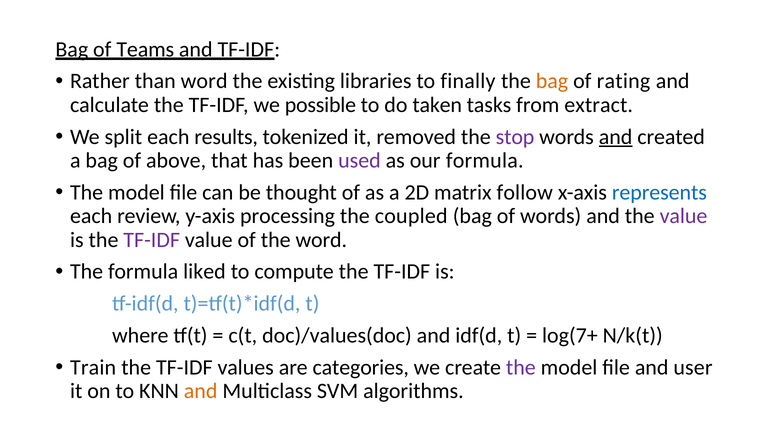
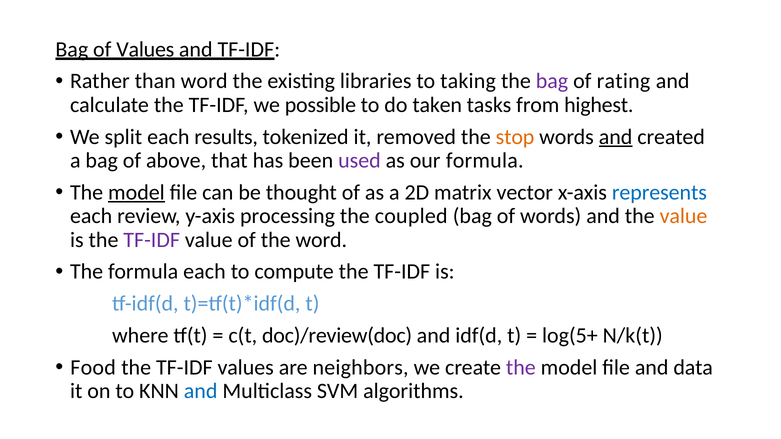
of Teams: Teams -> Values
finally: finally -> taking
bag at (552, 81) colour: orange -> purple
extract: extract -> highest
stop colour: purple -> orange
model at (136, 193) underline: none -> present
follow: follow -> vector
value at (683, 216) colour: purple -> orange
formula liked: liked -> each
doc)/values(doc: doc)/values(doc -> doc)/review(doc
log(7+: log(7+ -> log(5+
Train: Train -> Food
categories: categories -> neighbors
user: user -> data
and at (201, 391) colour: orange -> blue
